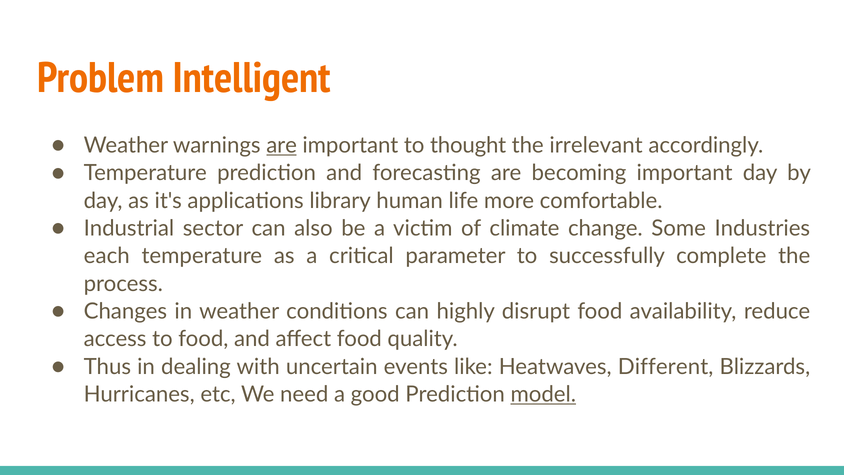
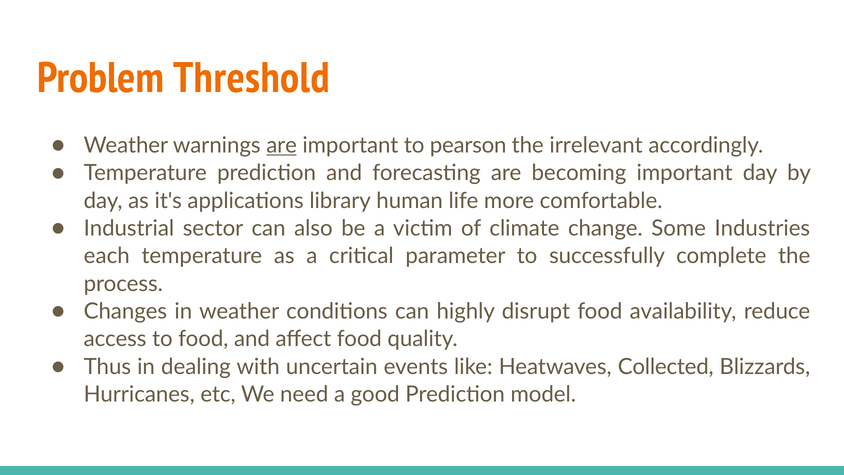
Intelligent: Intelligent -> Threshold
thought: thought -> pearson
Different: Different -> Collected
model underline: present -> none
